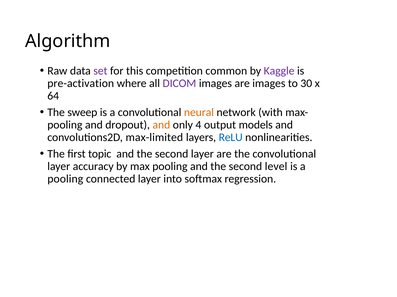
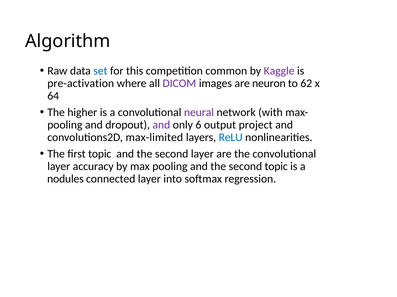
set colour: purple -> blue
are images: images -> neuron
30: 30 -> 62
sweep: sweep -> higher
neural colour: orange -> purple
and at (161, 125) colour: orange -> purple
4: 4 -> 6
models: models -> project
second level: level -> topic
pooling at (65, 179): pooling -> nodules
